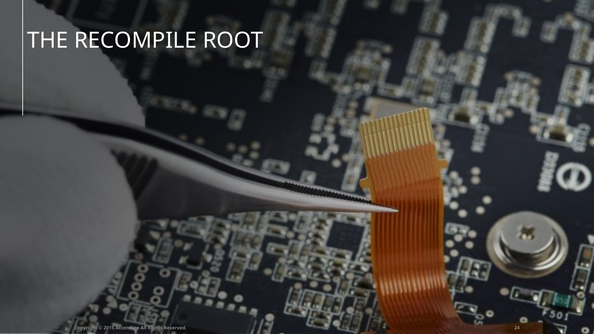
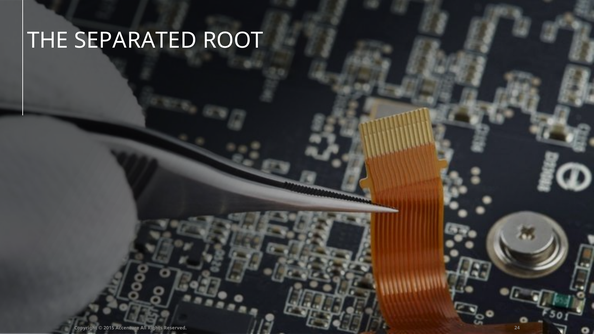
RECOMPILE: RECOMPILE -> SEPARATED
